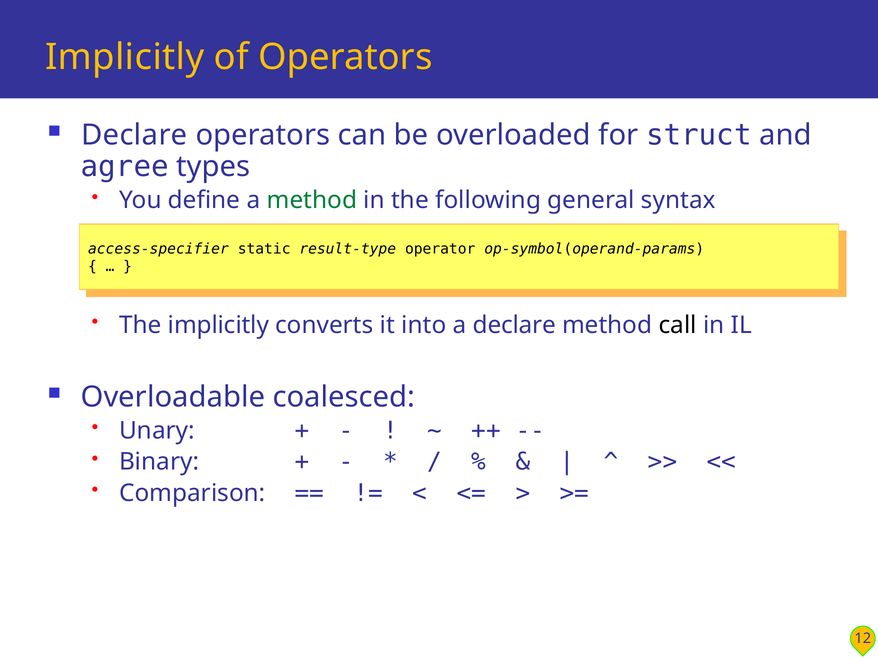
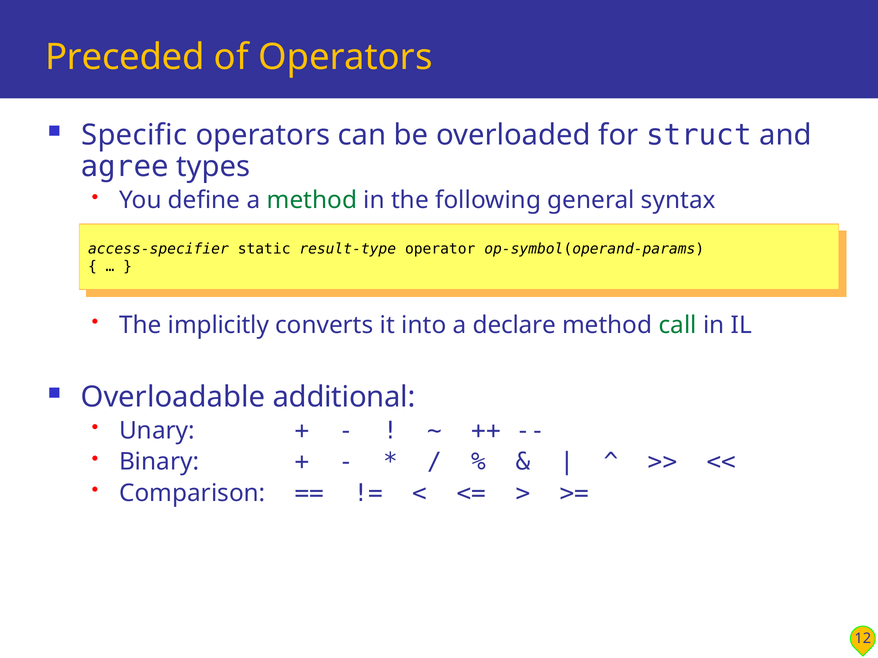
Implicitly at (125, 57): Implicitly -> Preceded
Declare at (134, 135): Declare -> Specific
call colour: black -> green
coalesced: coalesced -> additional
